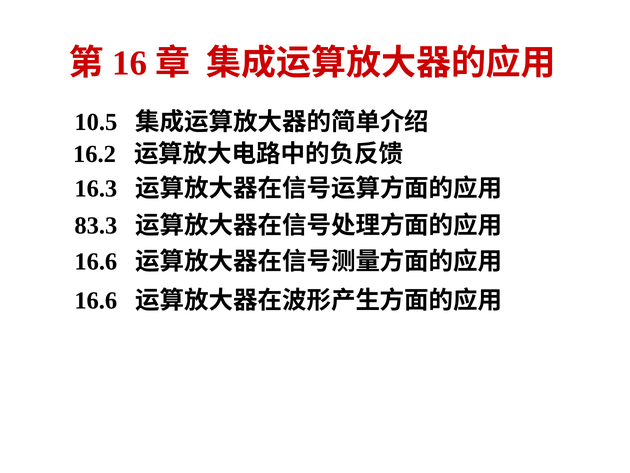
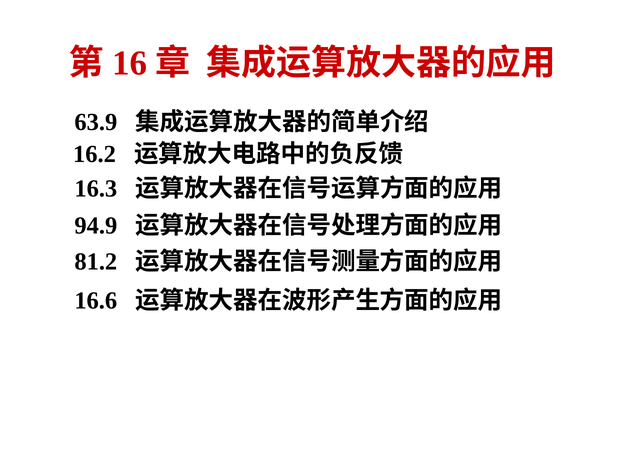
10.5: 10.5 -> 63.9
83.3: 83.3 -> 94.9
16.6 at (96, 262): 16.6 -> 81.2
